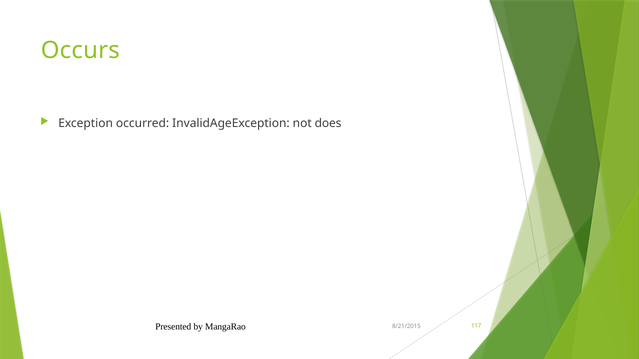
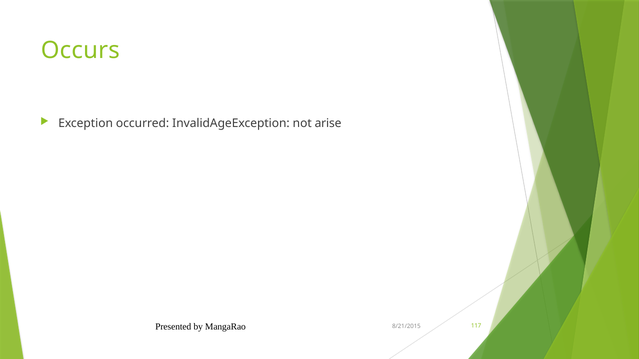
does: does -> arise
